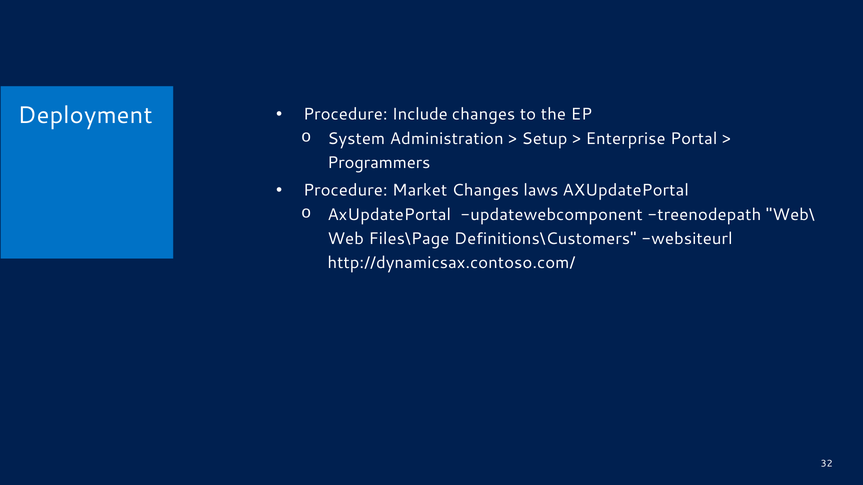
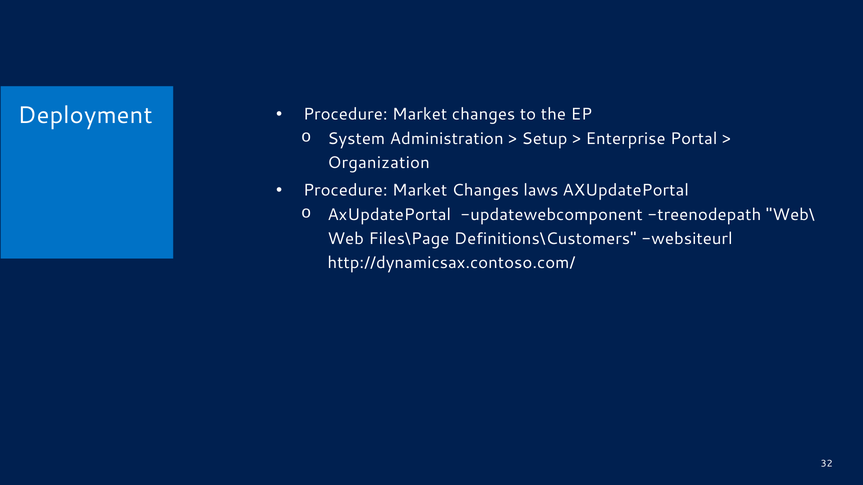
Include at (420, 114): Include -> Market
Programmers: Programmers -> Organization
